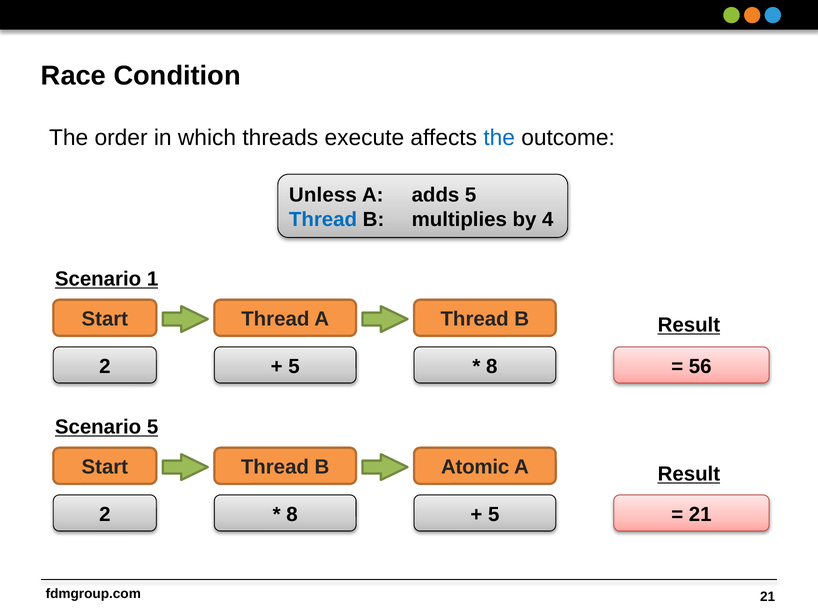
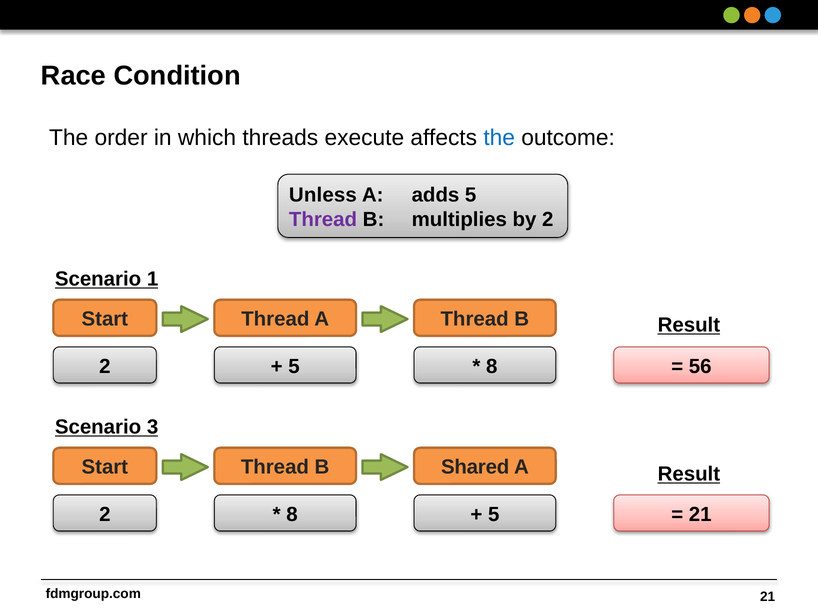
Thread at (323, 220) colour: blue -> purple
by 4: 4 -> 2
Scenario 5: 5 -> 3
Atomic: Atomic -> Shared
